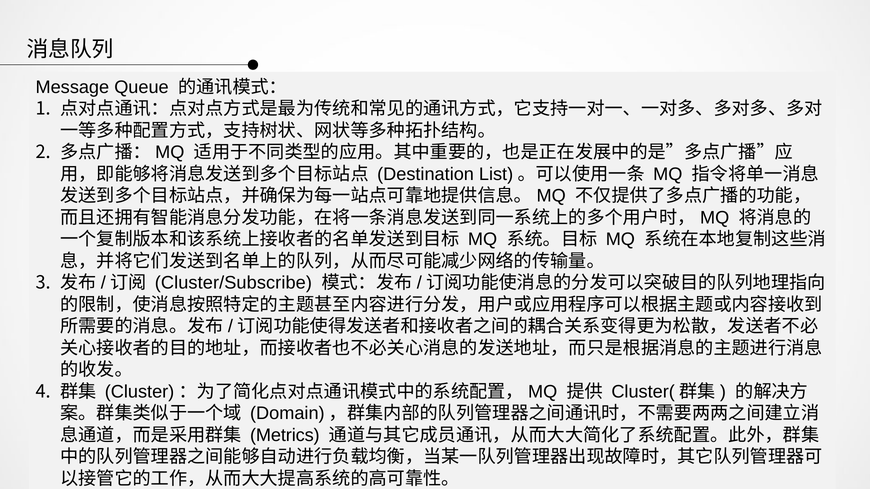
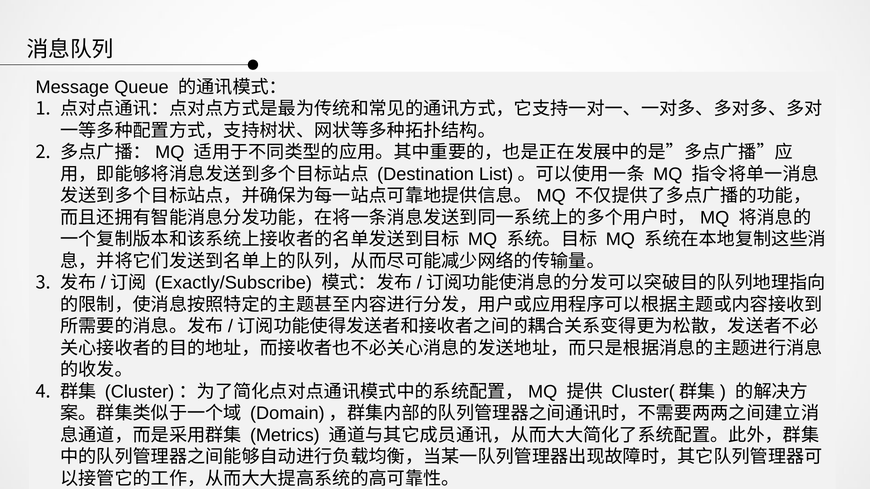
Cluster/Subscribe: Cluster/Subscribe -> Exactly/Subscribe
